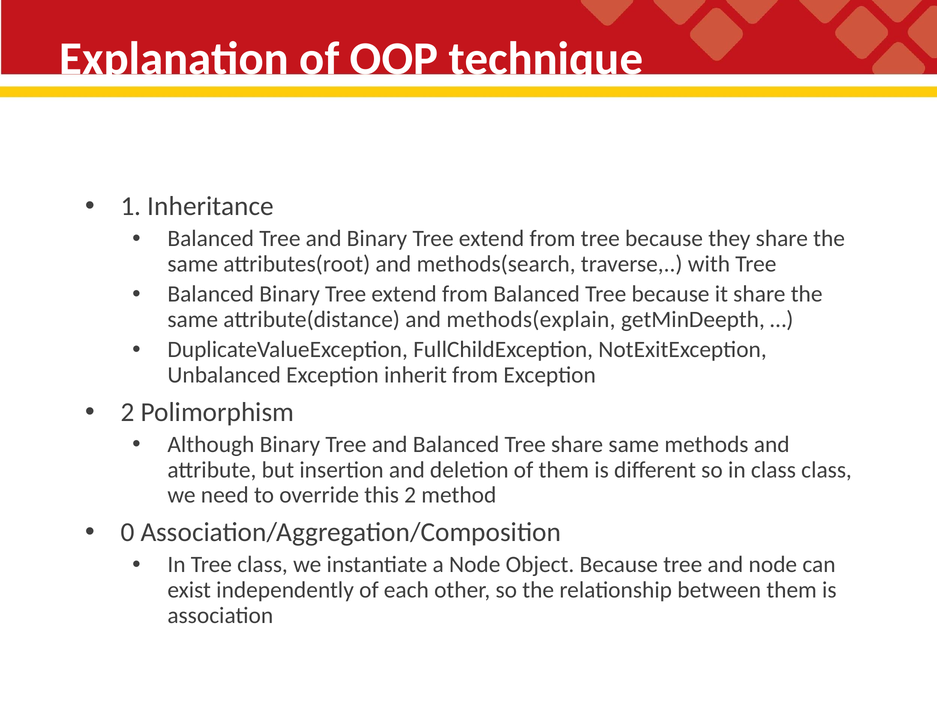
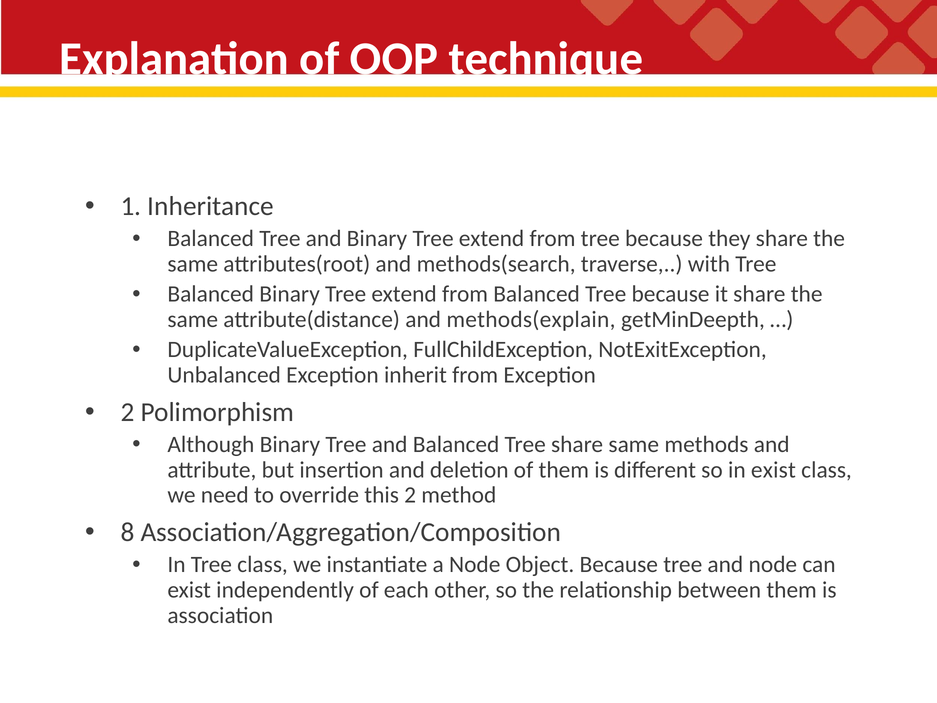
in class: class -> exist
0: 0 -> 8
